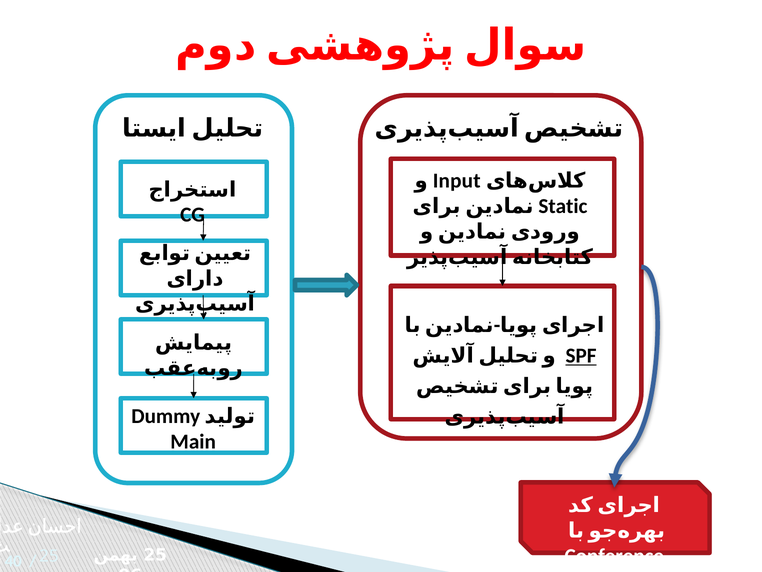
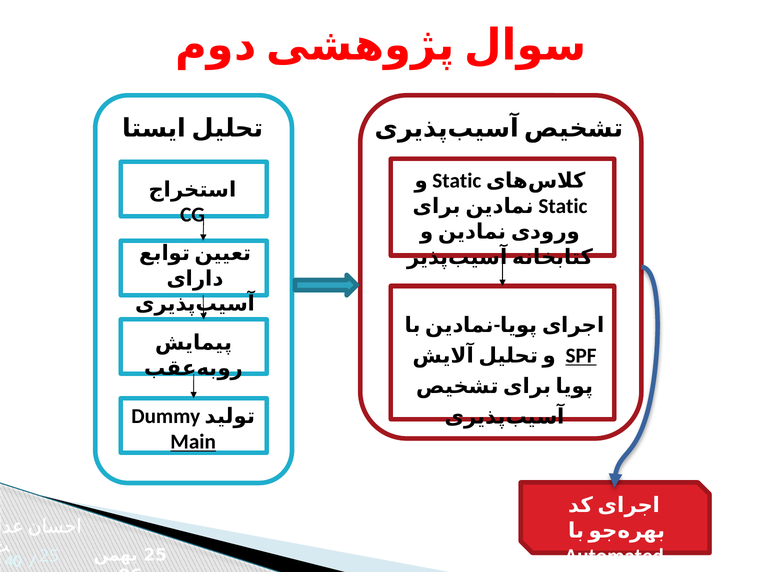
Input at (457, 181): Input -> Static
Main underline: none -> present
Conference: Conference -> Automated
